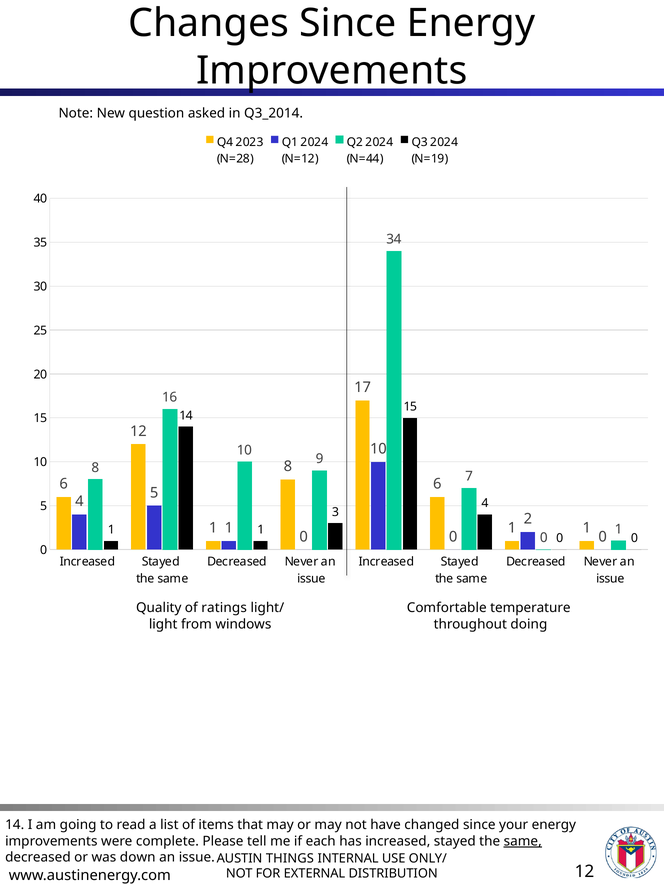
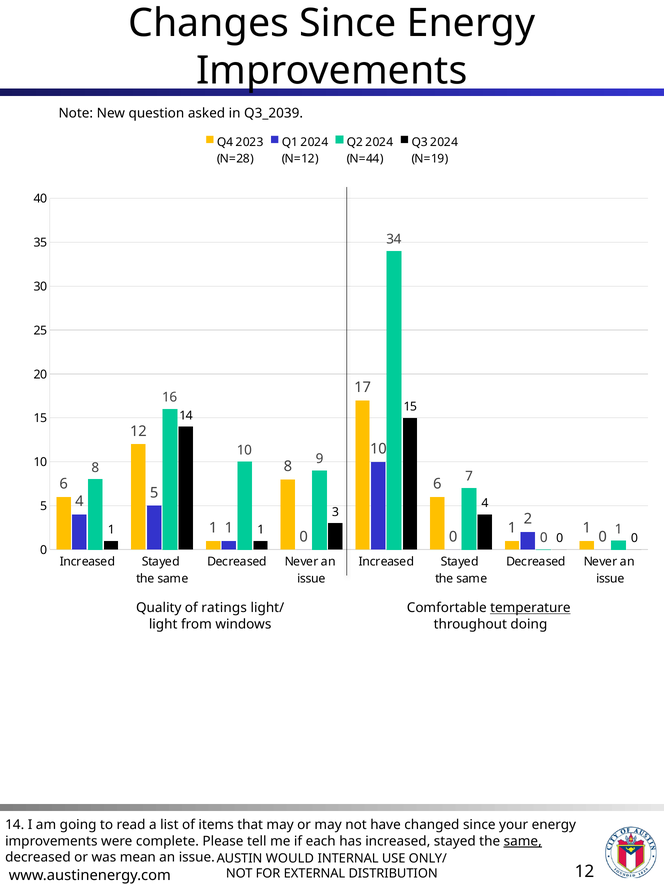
Q3_2014: Q3_2014 -> Q3_2039
temperature underline: none -> present
down: down -> mean
THINGS: THINGS -> WOULD
